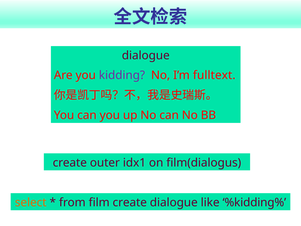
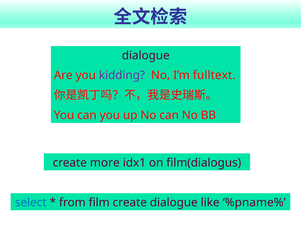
outer: outer -> more
select colour: orange -> blue
%kidding%: %kidding% -> %pname%
